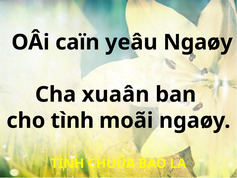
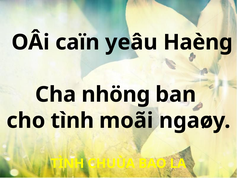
yeâu Ngaøy: Ngaøy -> Haèng
xuaân: xuaân -> nhöng
